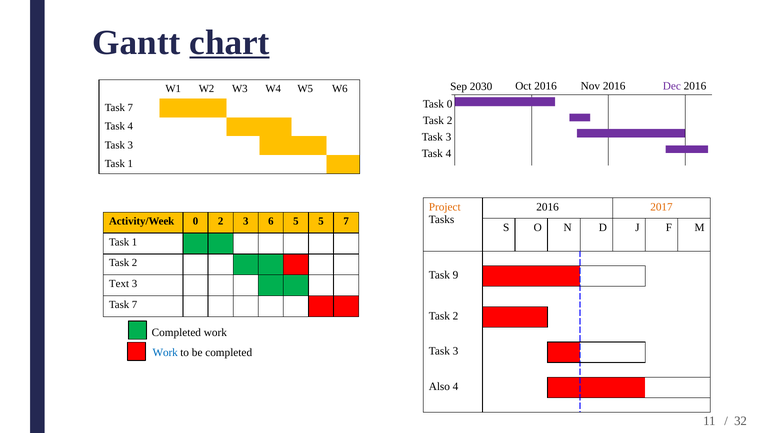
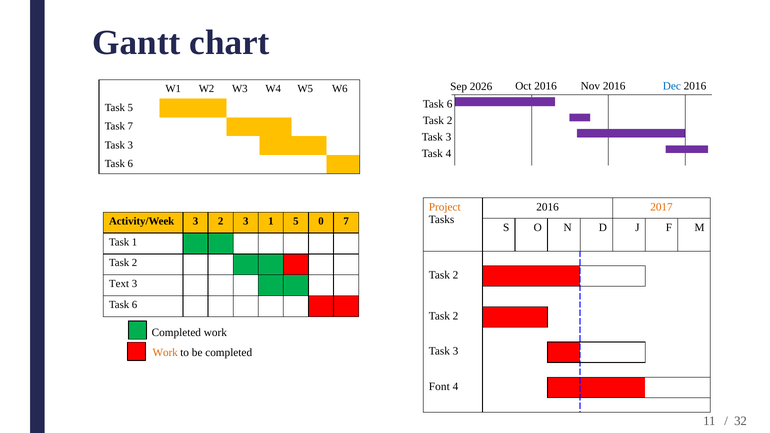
chart underline: present -> none
2030: 2030 -> 2026
Dec colour: purple -> blue
0 at (450, 104): 0 -> 6
7 at (130, 108): 7 -> 5
4 at (130, 126): 4 -> 7
1 at (130, 164): 1 -> 6
Activity/Week 0: 0 -> 3
3 6: 6 -> 1
5 5: 5 -> 0
9 at (456, 275): 9 -> 2
7 at (135, 305): 7 -> 6
Work at (165, 353) colour: blue -> orange
Also: Also -> Font
